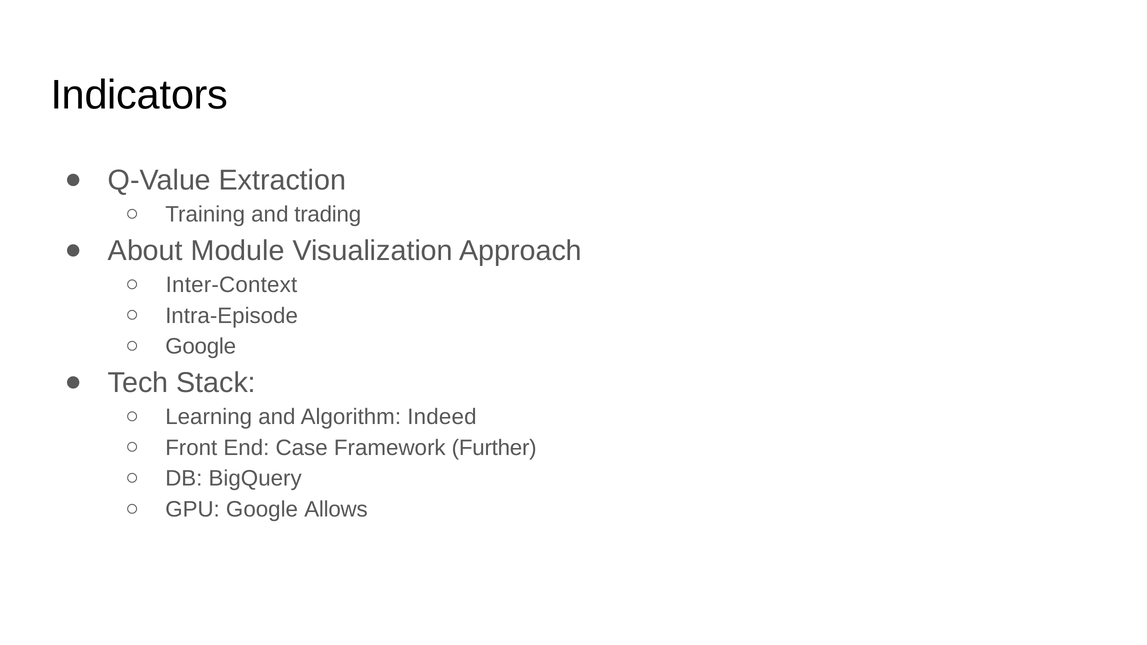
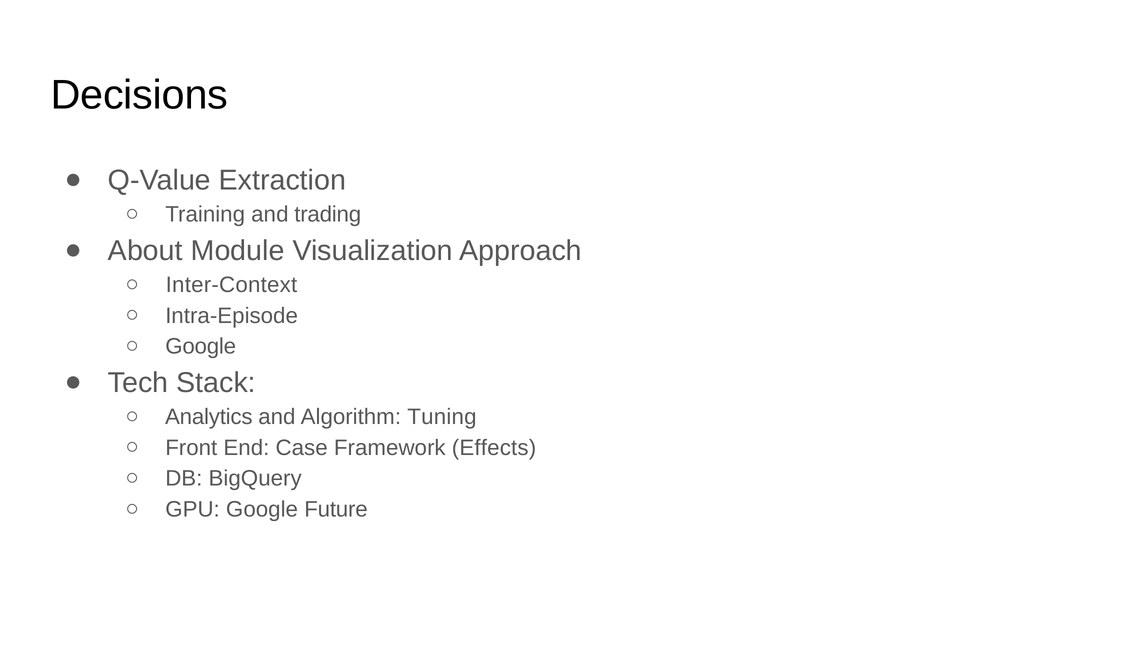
Indicators: Indicators -> Decisions
Learning: Learning -> Analytics
Indeed: Indeed -> Tuning
Further: Further -> Effects
Allows: Allows -> Future
